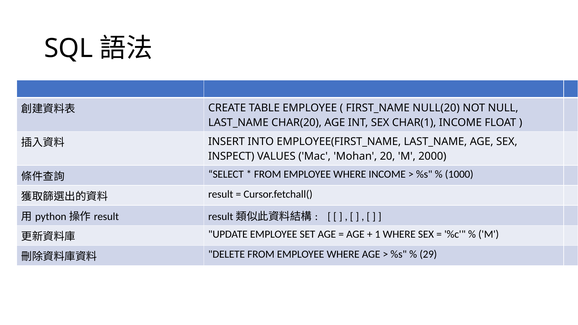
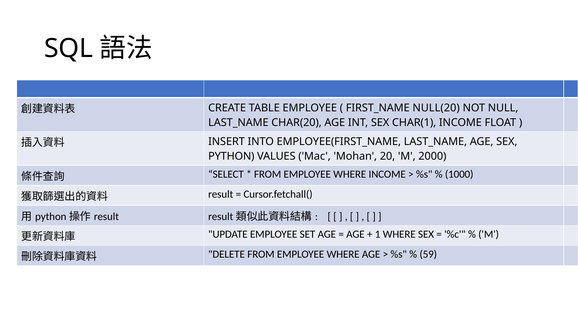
INSPECT: INSPECT -> PYTHON
29: 29 -> 59
